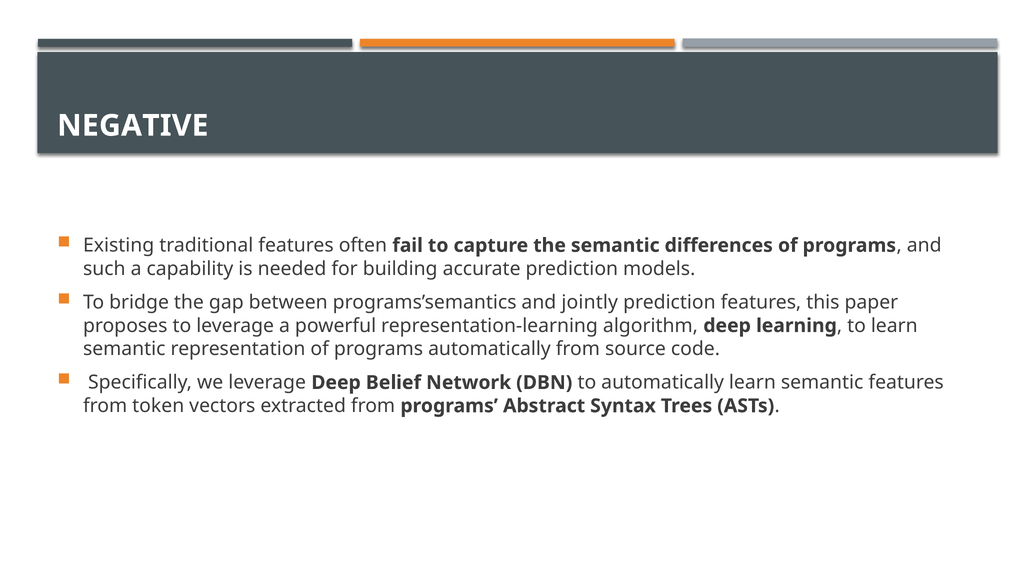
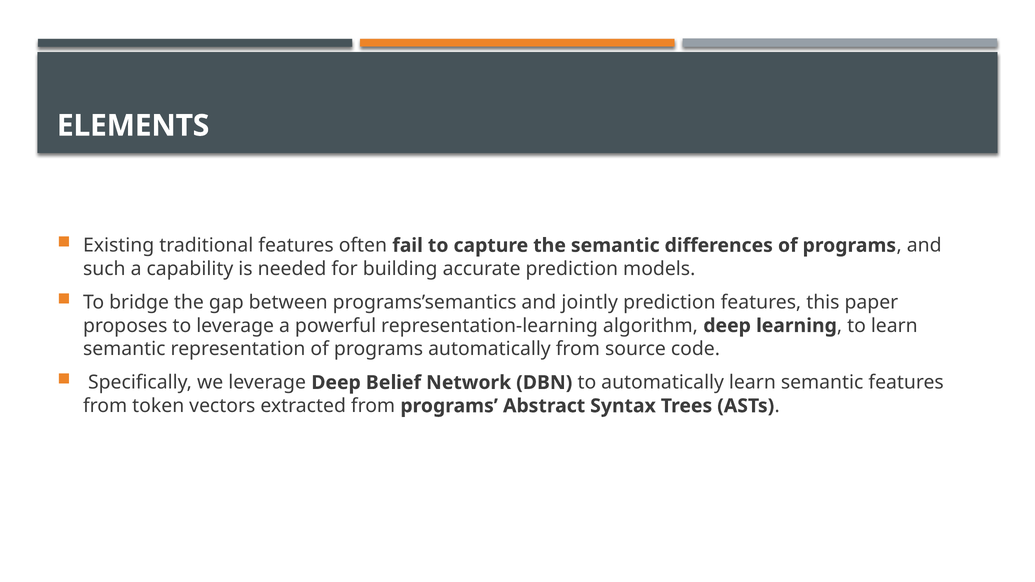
NEGATIVE: NEGATIVE -> ELEMENTS
